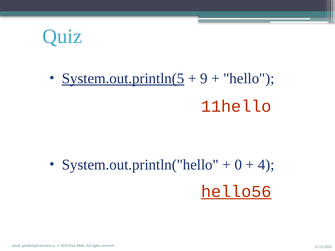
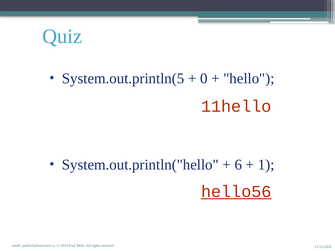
System.out.println(5 underline: present -> none
9: 9 -> 0
0: 0 -> 6
4: 4 -> 1
